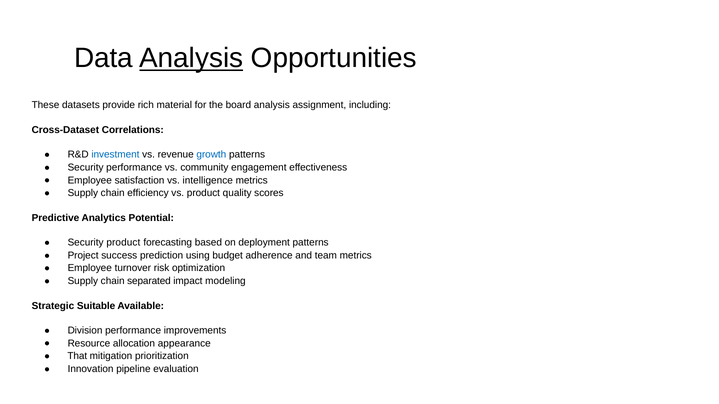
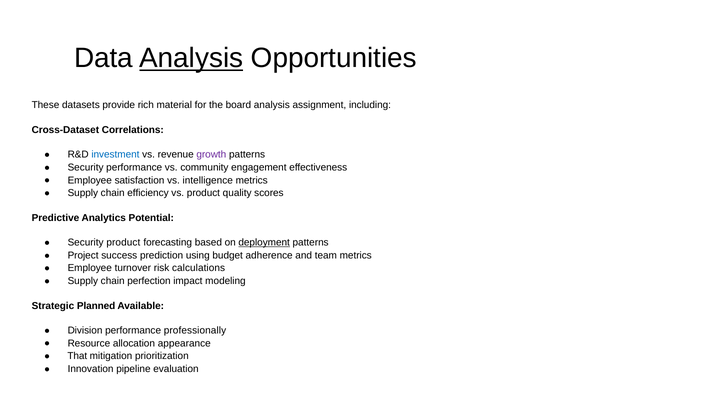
growth colour: blue -> purple
deployment underline: none -> present
optimization: optimization -> calculations
separated: separated -> perfection
Suitable: Suitable -> Planned
improvements: improvements -> professionally
